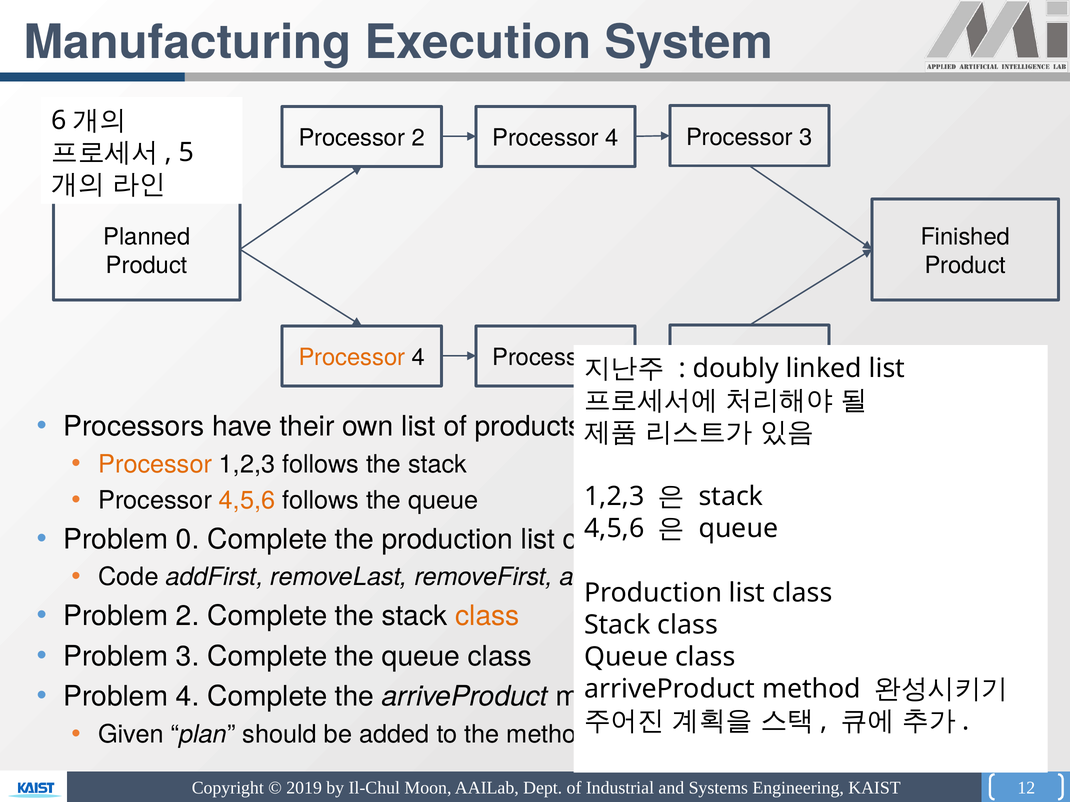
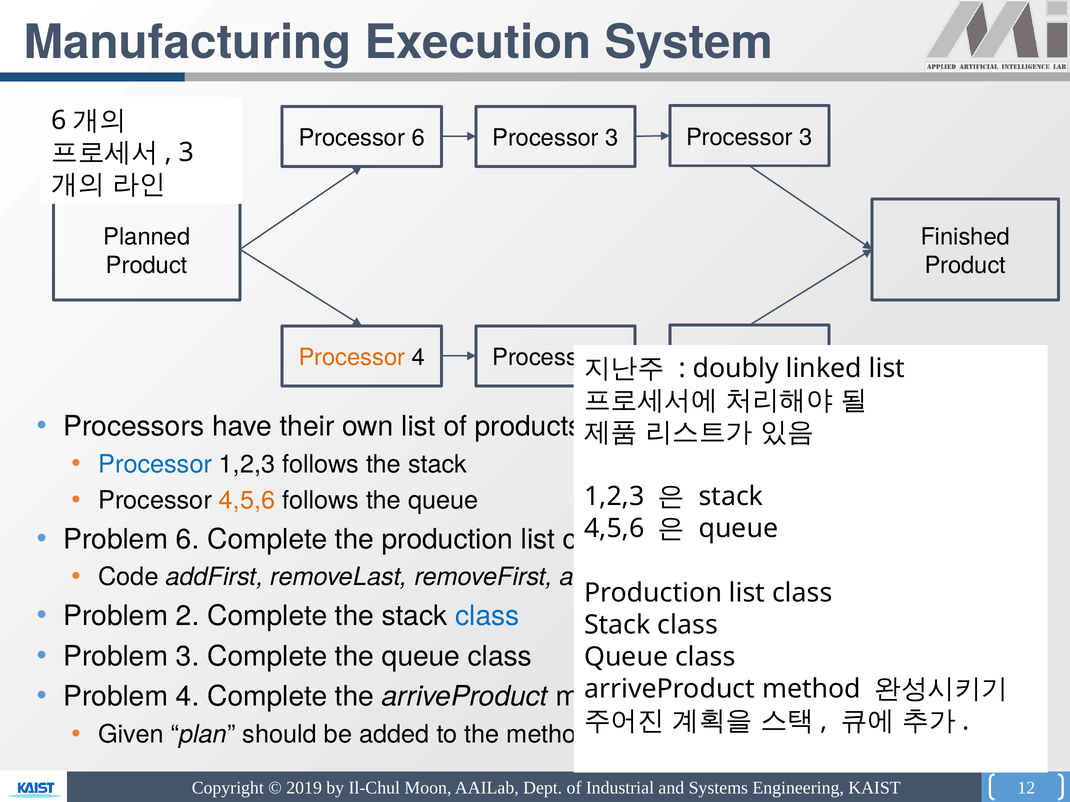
2 at (418, 138): 2 -> 6
4 at (612, 138): 4 -> 3
5 at (186, 152): 5 -> 3
Processor at (155, 464) colour: orange -> blue
Problem 0: 0 -> 6
class at (487, 616) colour: orange -> blue
